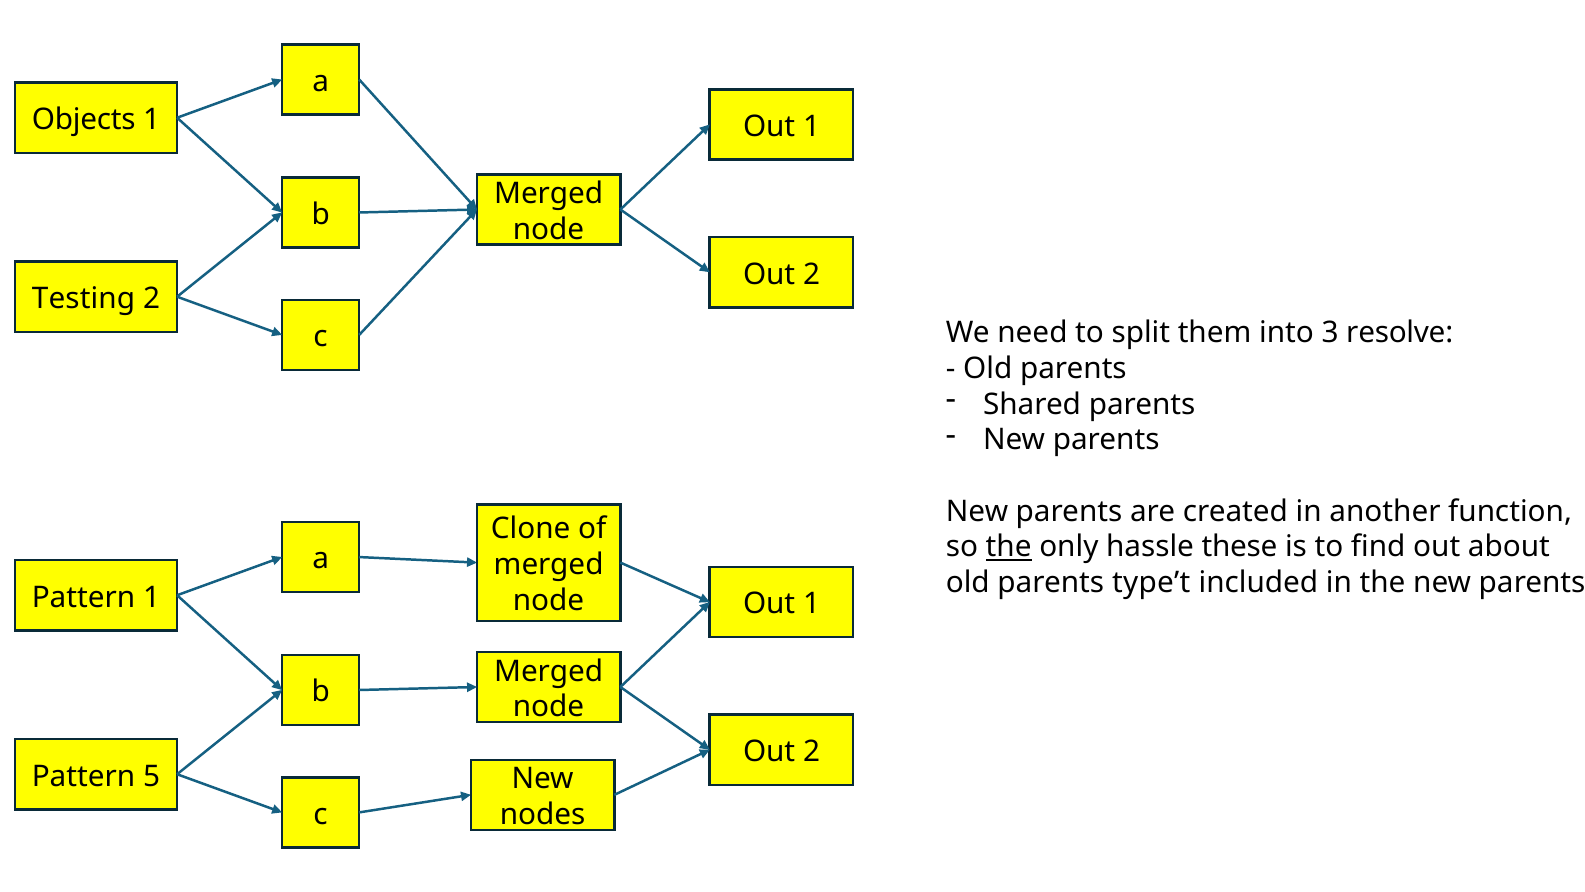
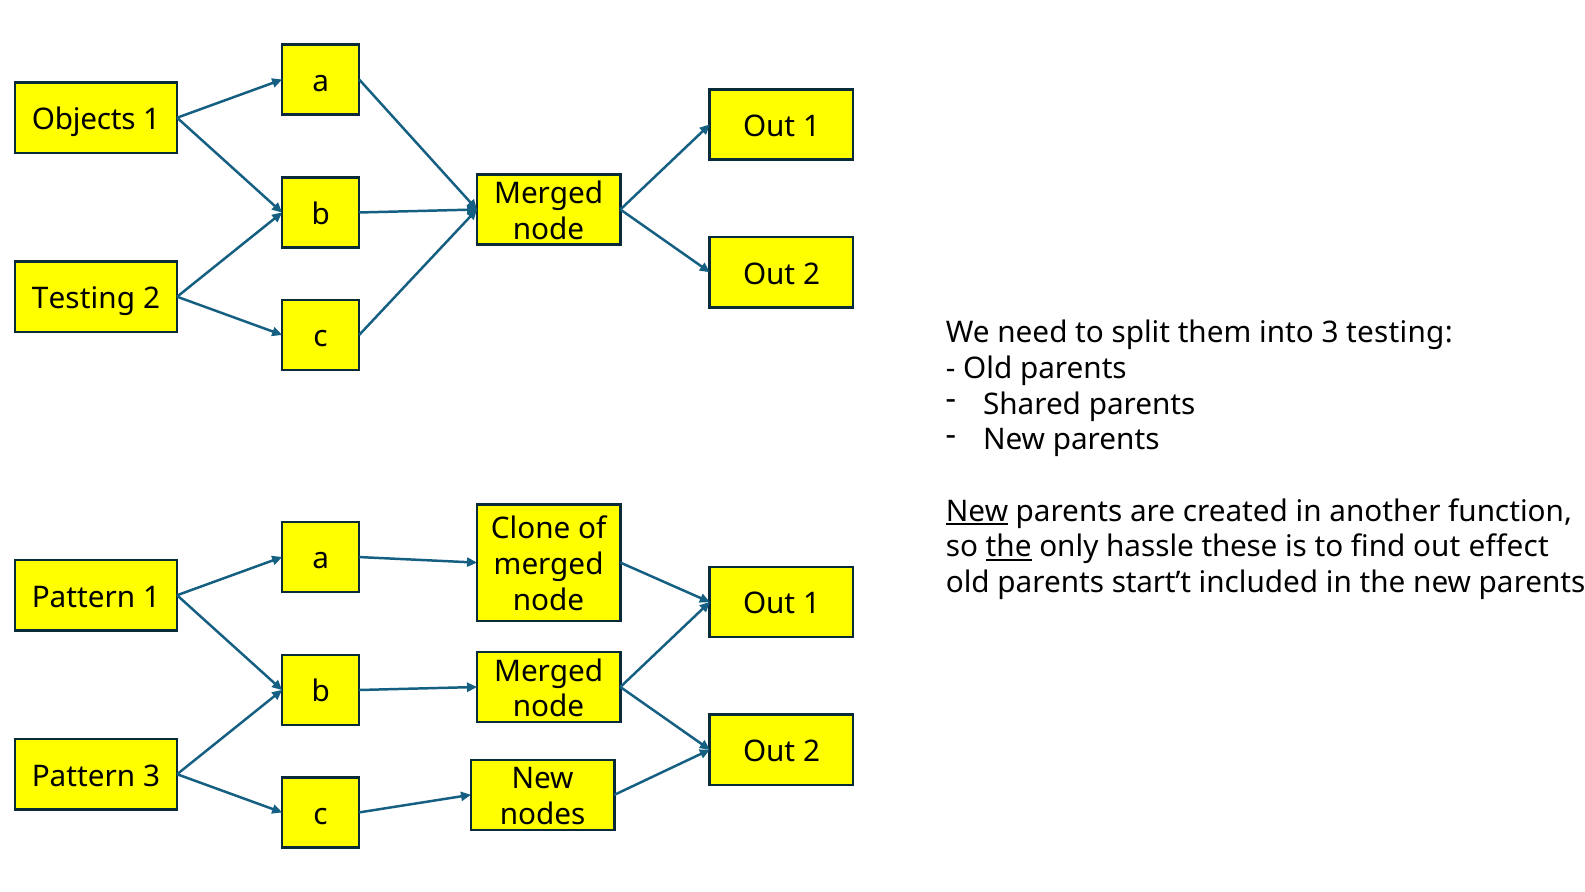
3 resolve: resolve -> testing
New at (977, 511) underline: none -> present
about: about -> effect
type’t: type’t -> start’t
Pattern 5: 5 -> 3
